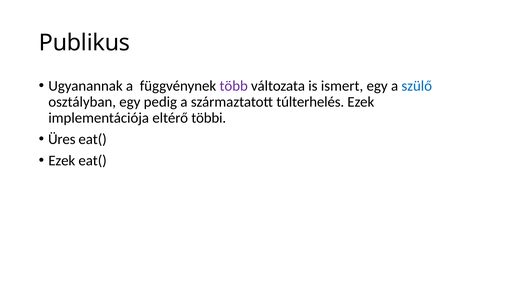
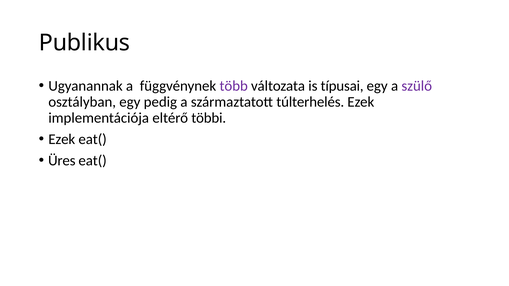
ismert: ismert -> típusai
szülő colour: blue -> purple
Üres at (62, 139): Üres -> Ezek
Ezek at (62, 161): Ezek -> Üres
